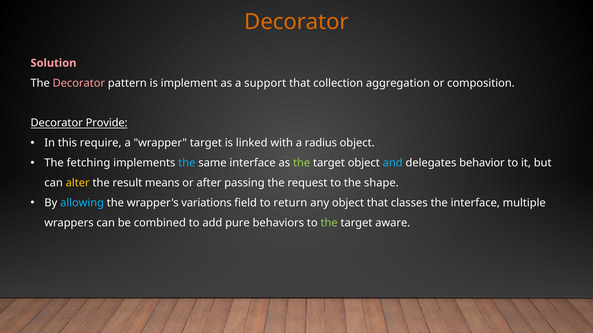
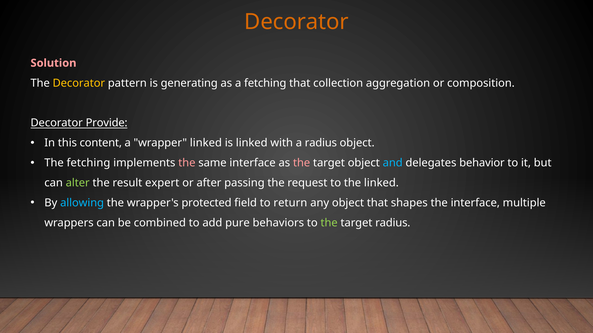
Decorator at (79, 83) colour: pink -> yellow
implement: implement -> generating
a support: support -> fetching
require: require -> content
wrapper target: target -> linked
the at (187, 163) colour: light blue -> pink
the at (302, 163) colour: light green -> pink
alter colour: yellow -> light green
means: means -> expert
the shape: shape -> linked
variations: variations -> protected
classes: classes -> shapes
target aware: aware -> radius
